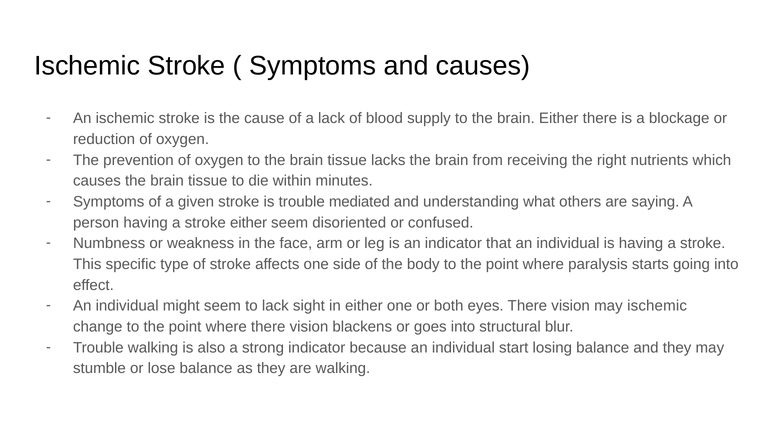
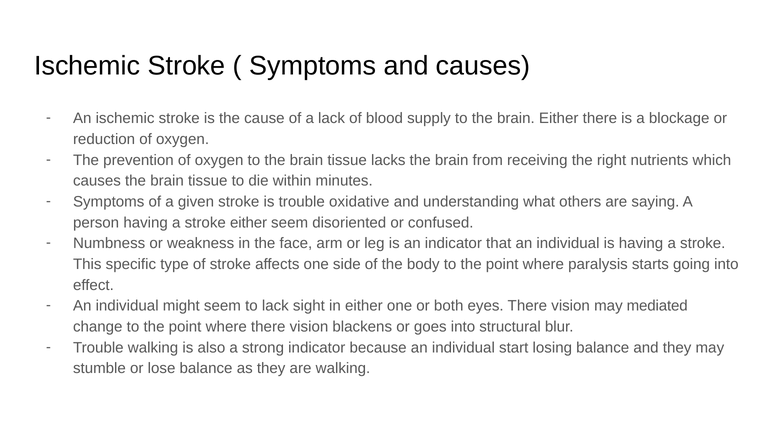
mediated: mediated -> oxidative
may ischemic: ischemic -> mediated
